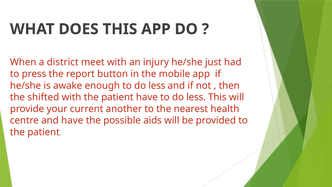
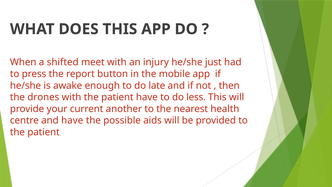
district: district -> shifted
enough to do less: less -> late
shifted: shifted -> drones
